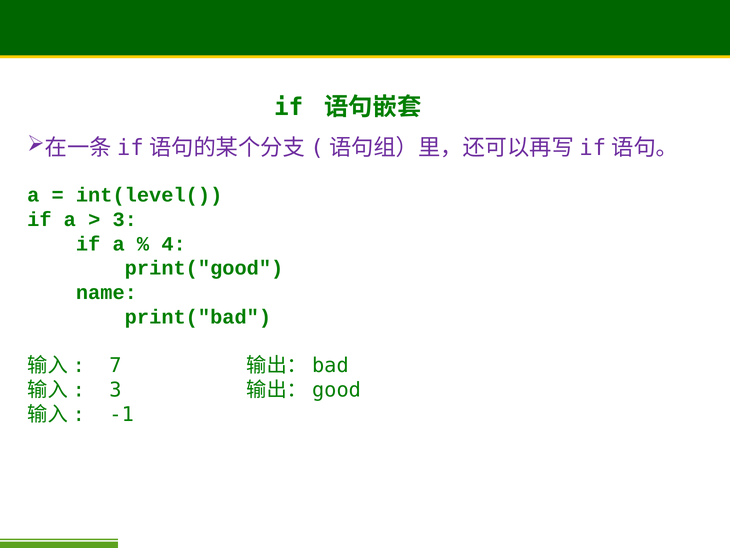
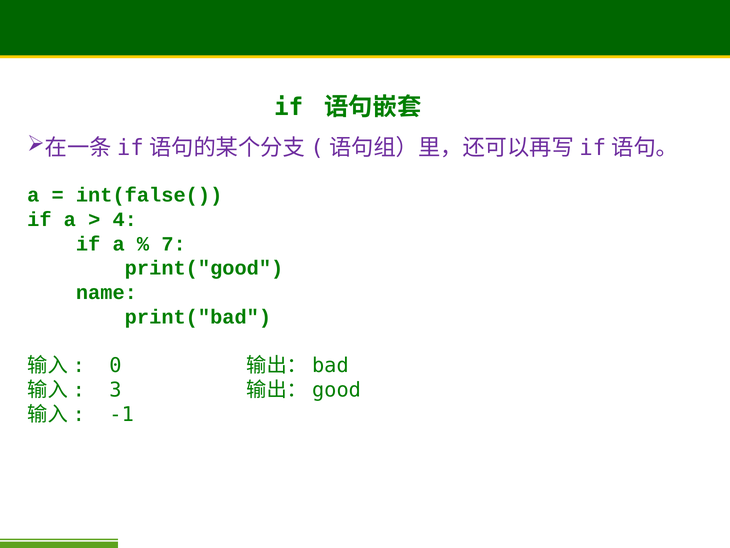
int(level(: int(level( -> int(false(
3 at (125, 219): 3 -> 4
4: 4 -> 7
7: 7 -> 0
